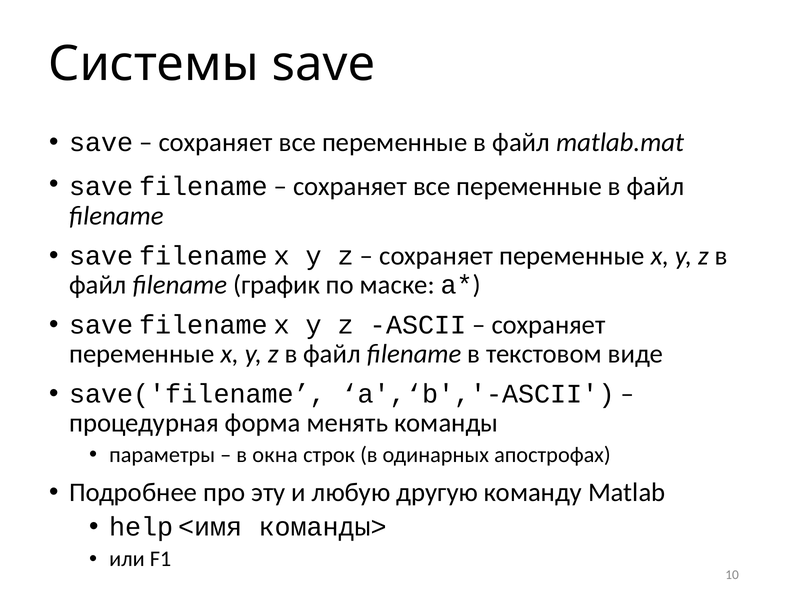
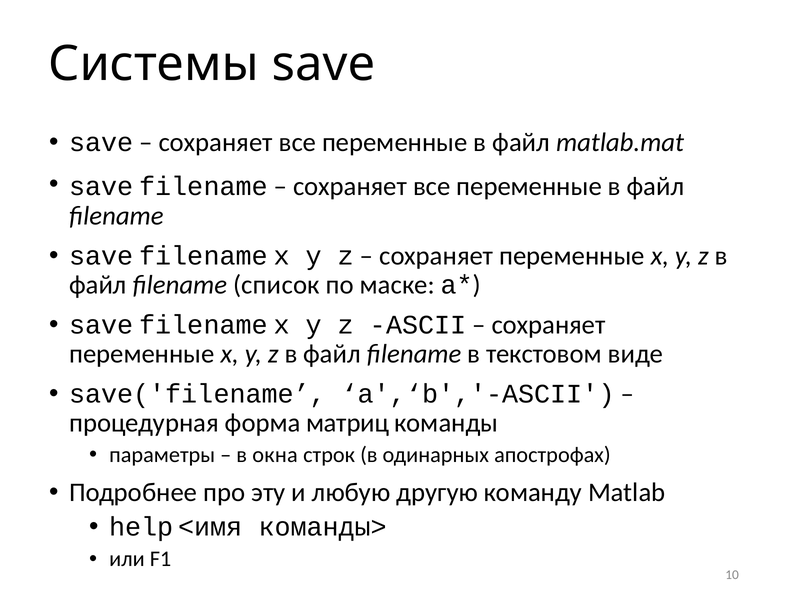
график: график -> список
менять: менять -> матриц
